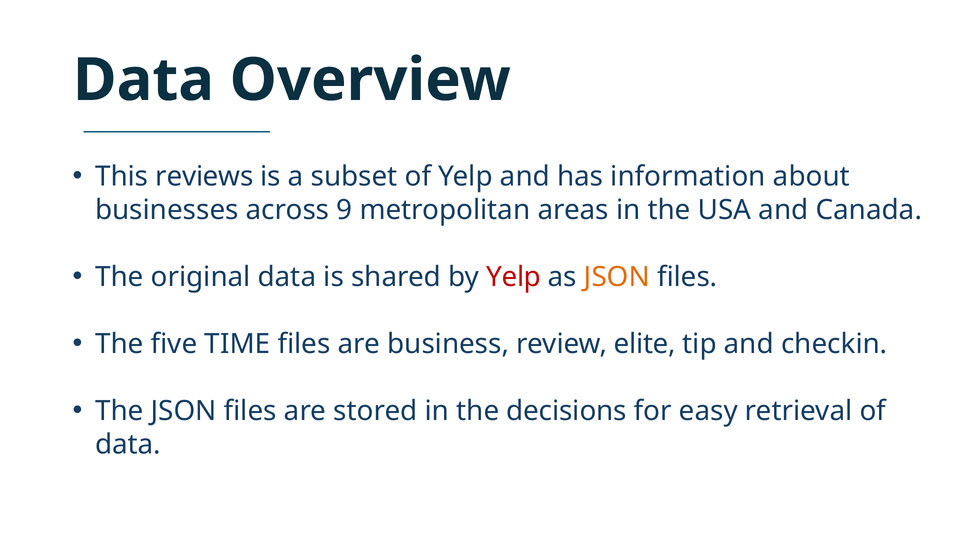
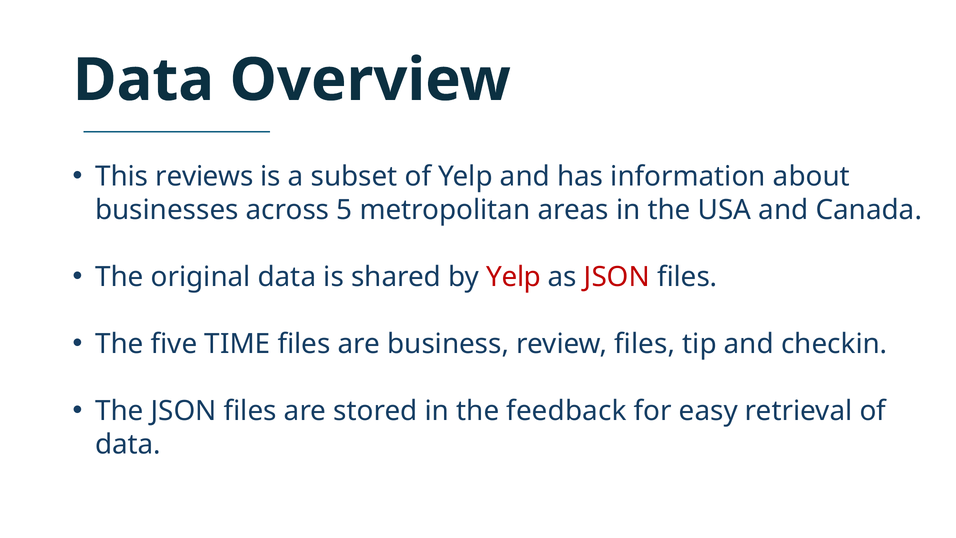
9: 9 -> 5
JSON at (617, 277) colour: orange -> red
review elite: elite -> files
decisions: decisions -> feedback
